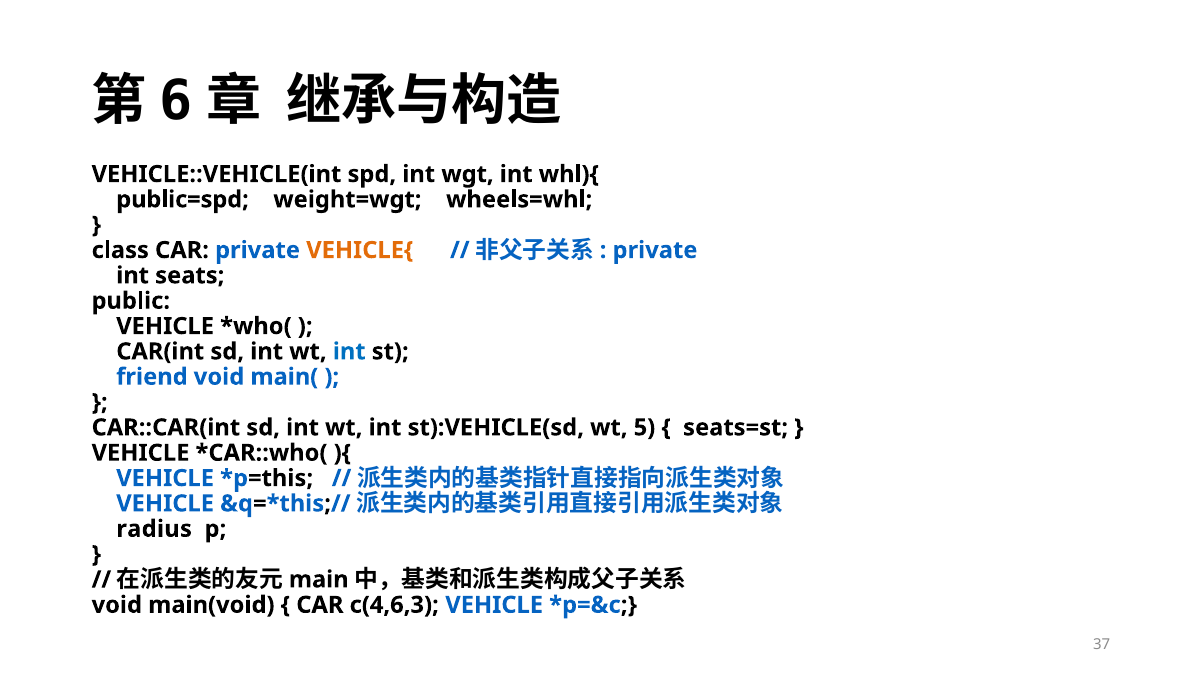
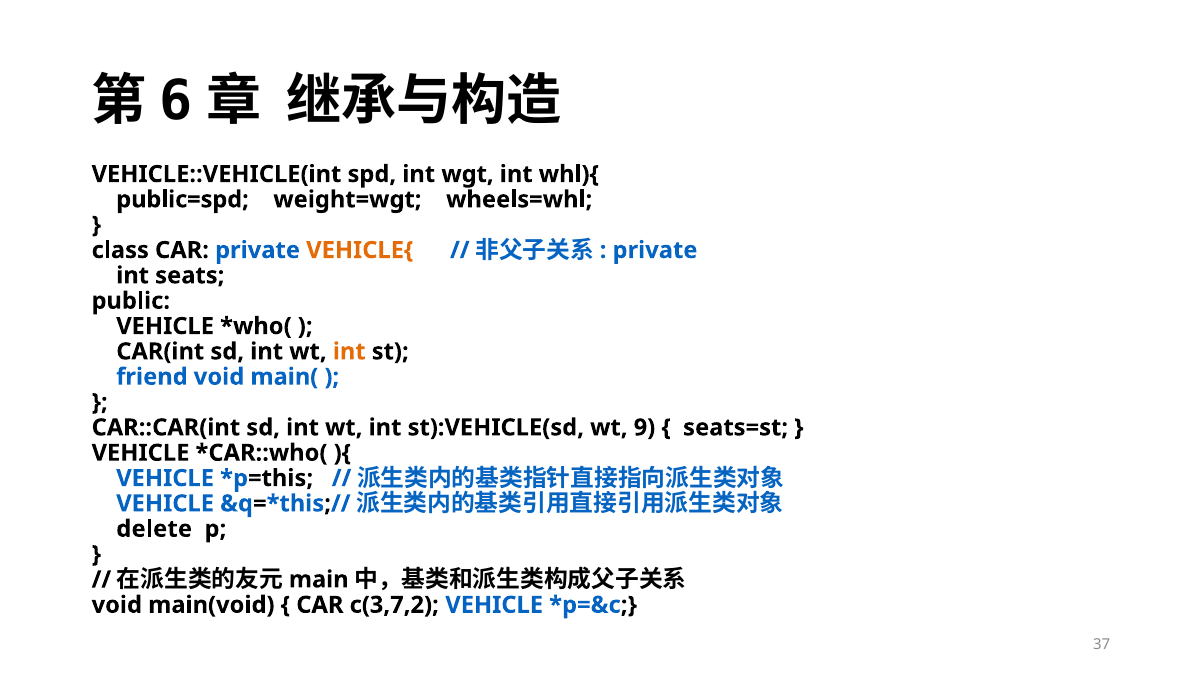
int at (349, 352) colour: blue -> orange
5: 5 -> 9
radius: radius -> delete
c(4,6,3: c(4,6,3 -> c(3,7,2
